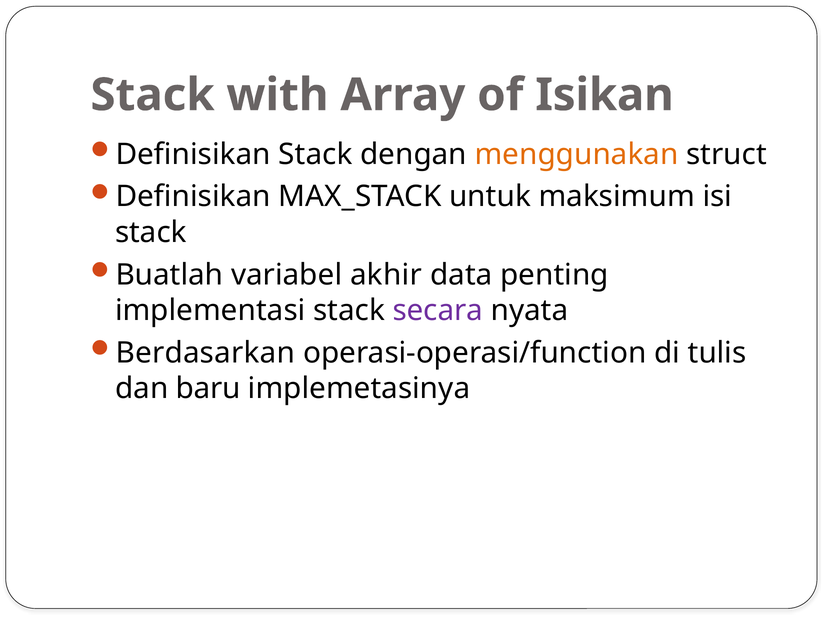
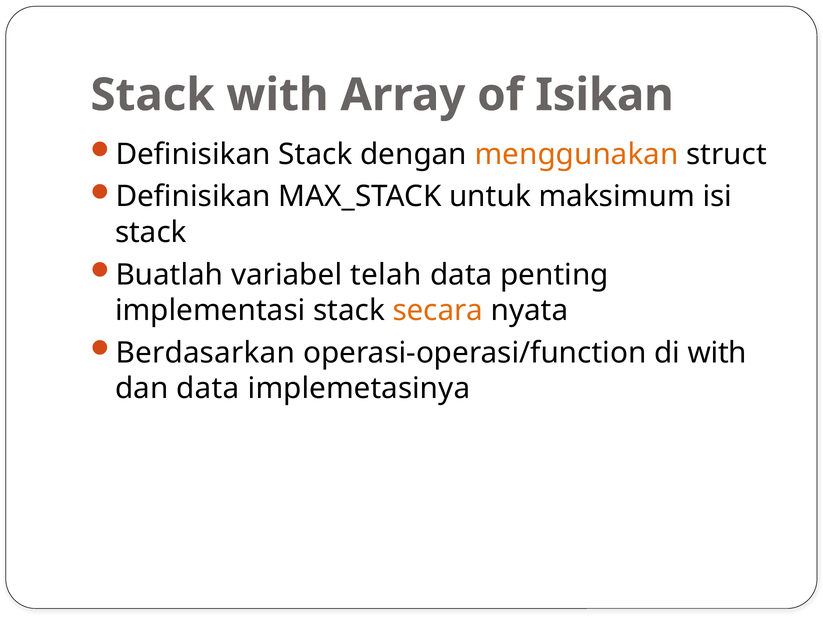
akhir: akhir -> telah
secara colour: purple -> orange
di tulis: tulis -> with
dan baru: baru -> data
